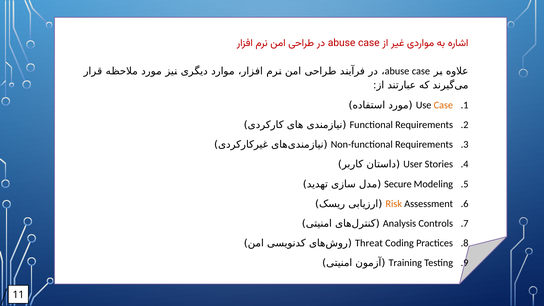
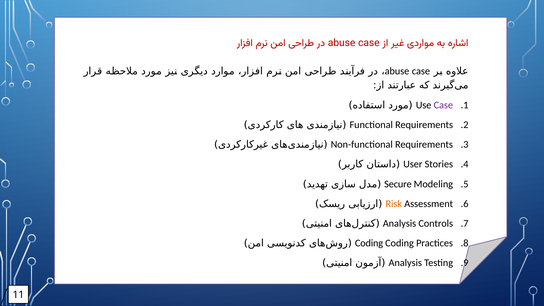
Case at (443, 105) colour: orange -> purple
Threat at (369, 243): Threat -> Coding
Training at (405, 263): Training -> Analysis
